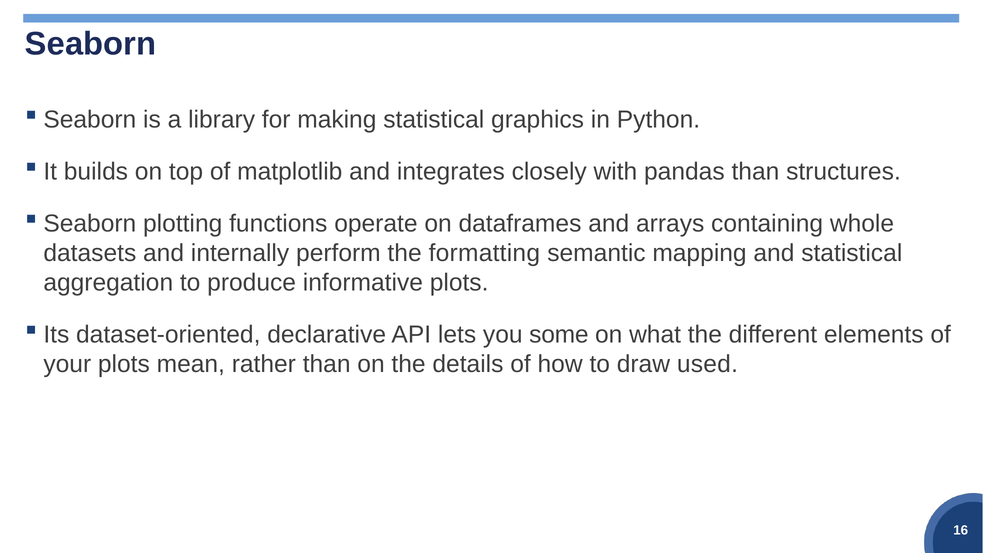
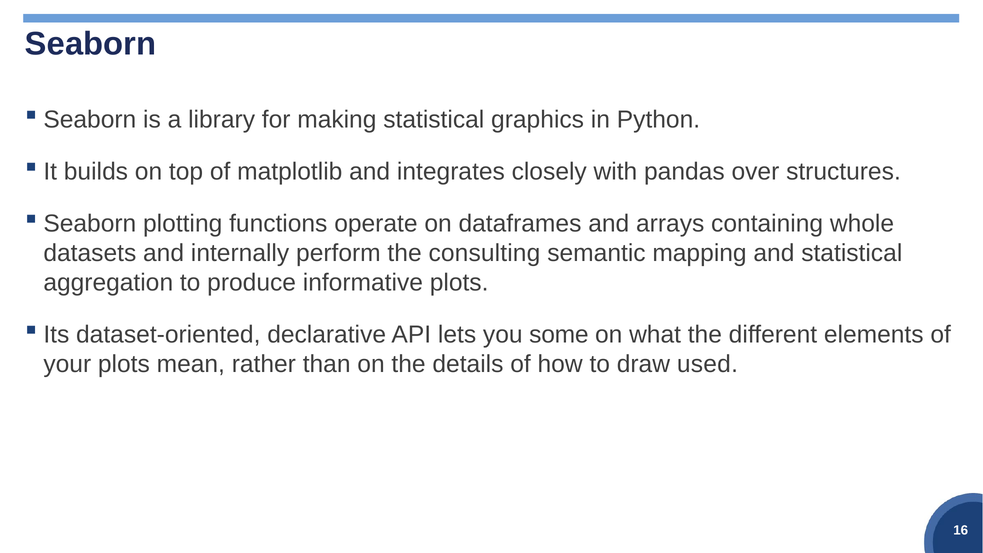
pandas than: than -> over
formatting: formatting -> consulting
